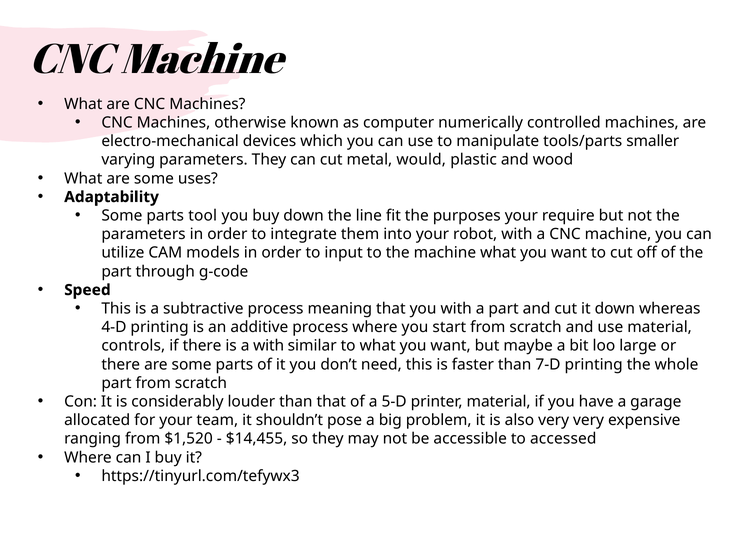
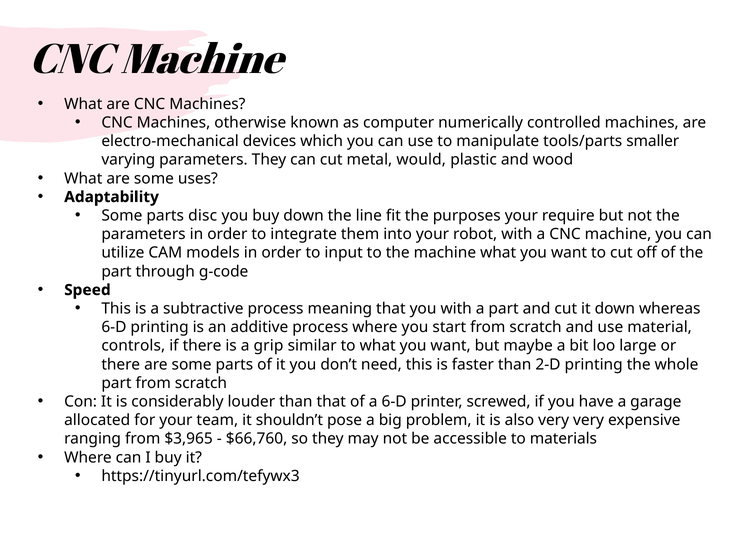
tool: tool -> disc
4-D at (114, 327): 4-D -> 6-D
a with: with -> grip
7-D: 7-D -> 2-D
a 5-D: 5-D -> 6-D
printer material: material -> screwed
$1,520: $1,520 -> $3,965
$14,455: $14,455 -> $66,760
accessed: accessed -> materials
